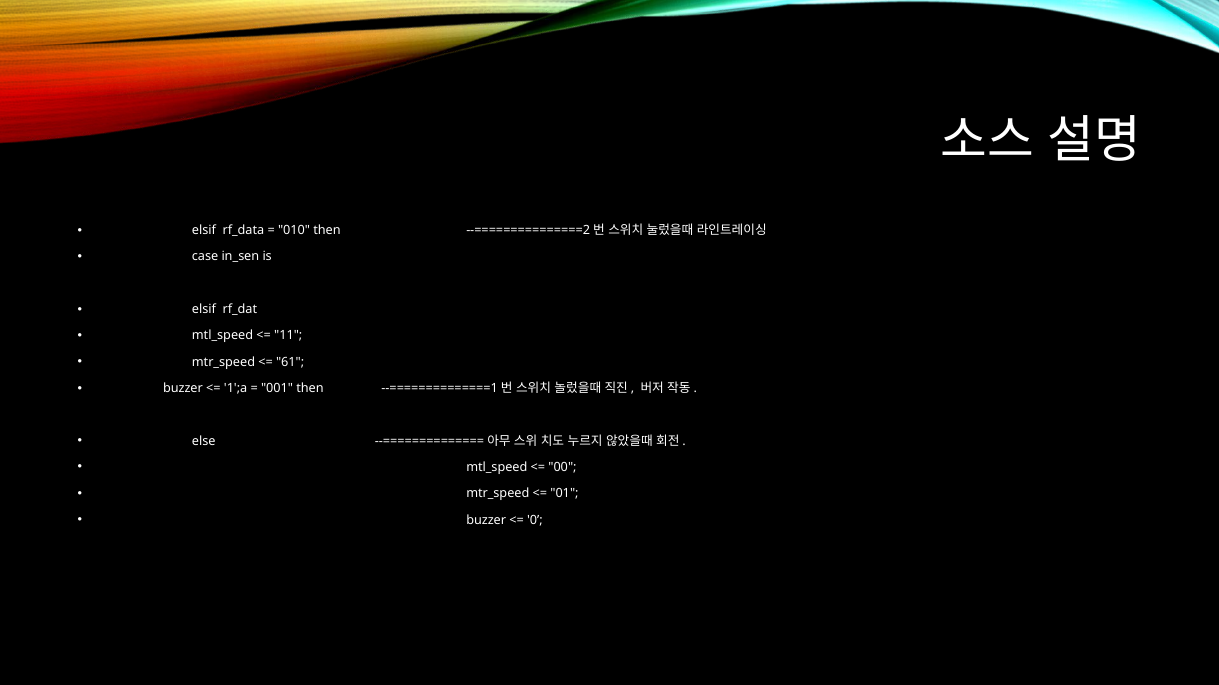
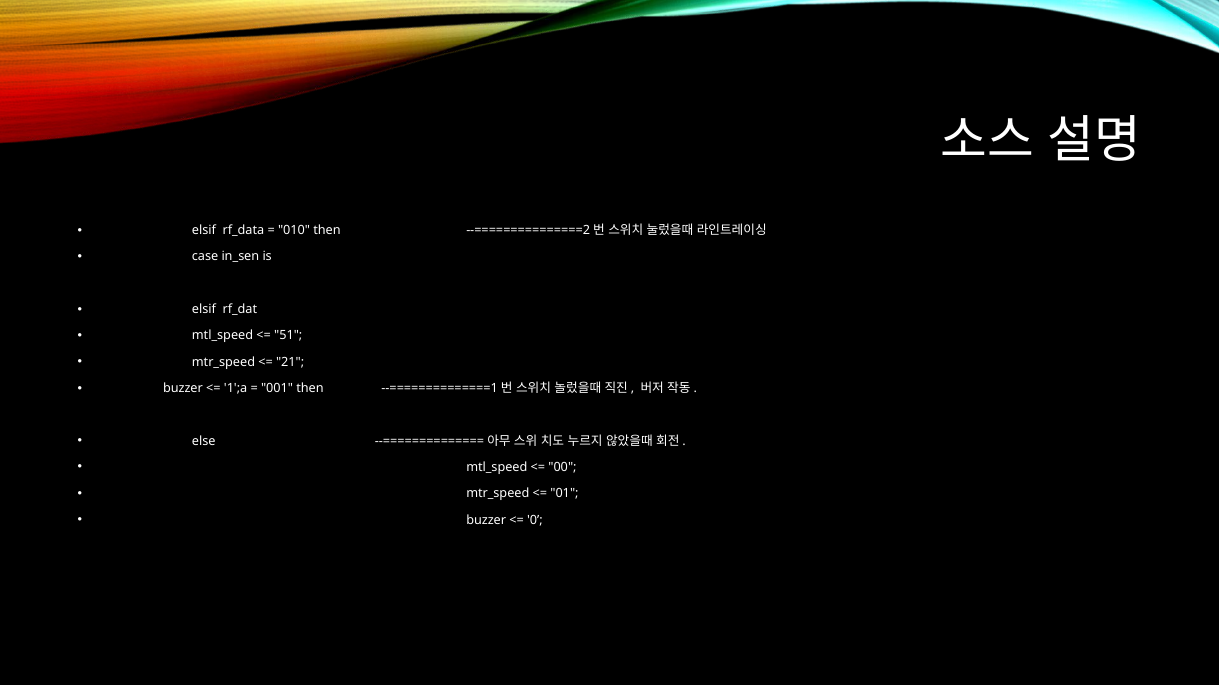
11: 11 -> 51
61: 61 -> 21
